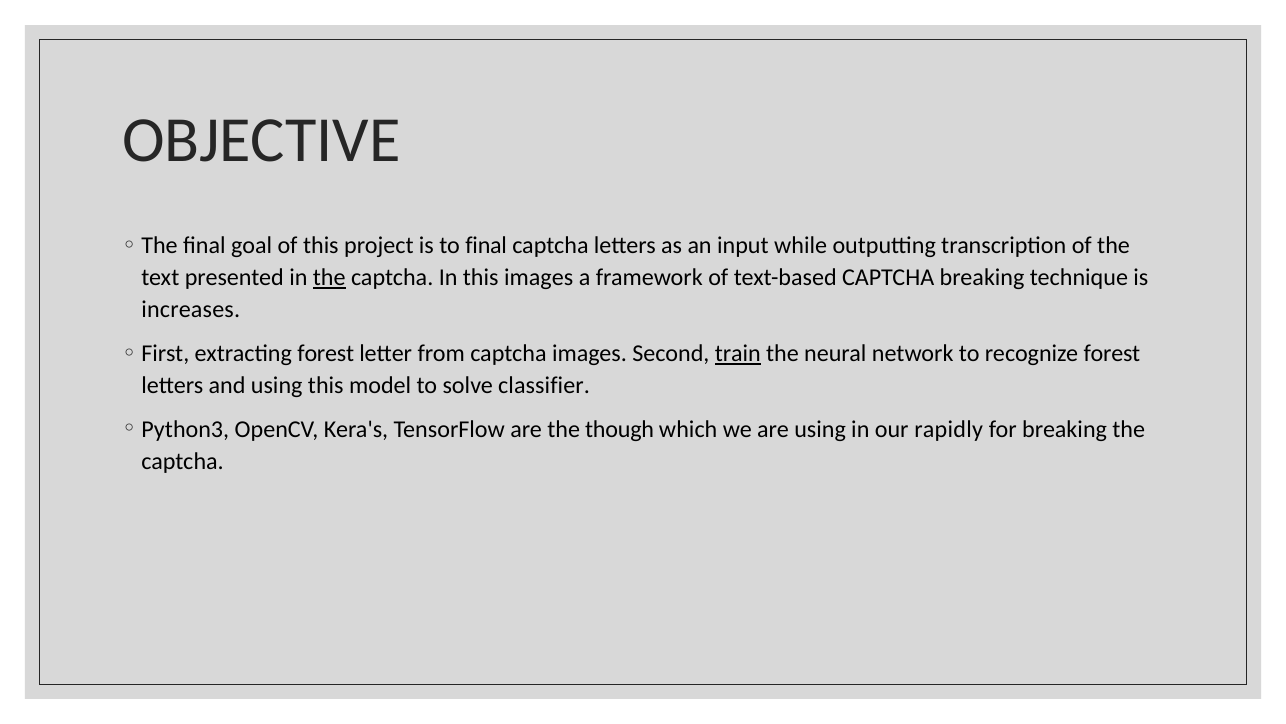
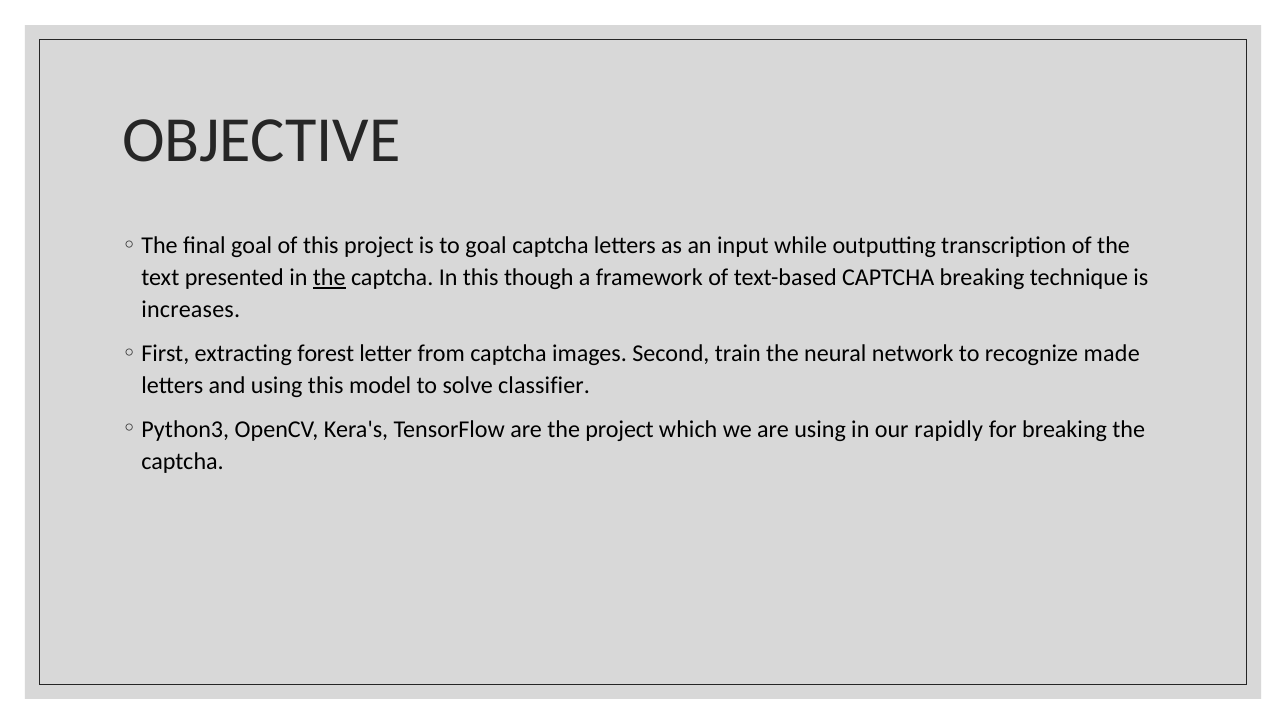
to final: final -> goal
this images: images -> though
train underline: present -> none
recognize forest: forest -> made
the though: though -> project
